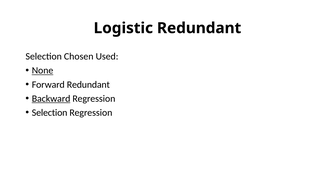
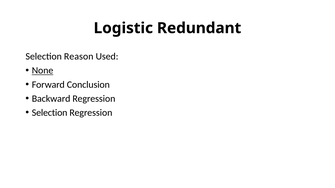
Chosen: Chosen -> Reason
Forward Redundant: Redundant -> Conclusion
Backward underline: present -> none
